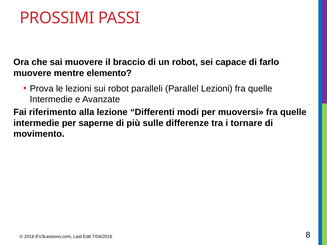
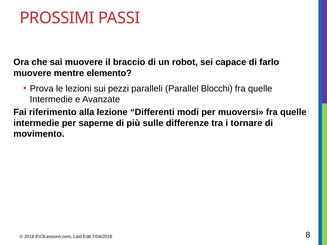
sui robot: robot -> pezzi
Parallel Lezioni: Lezioni -> Blocchi
